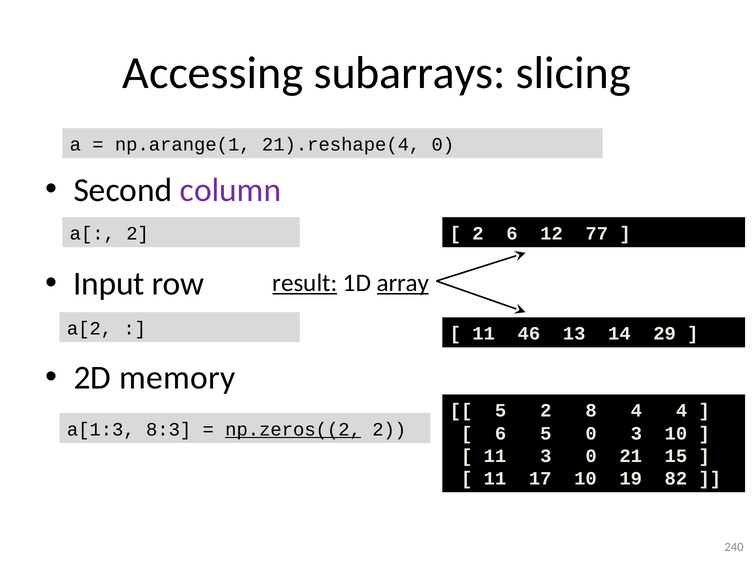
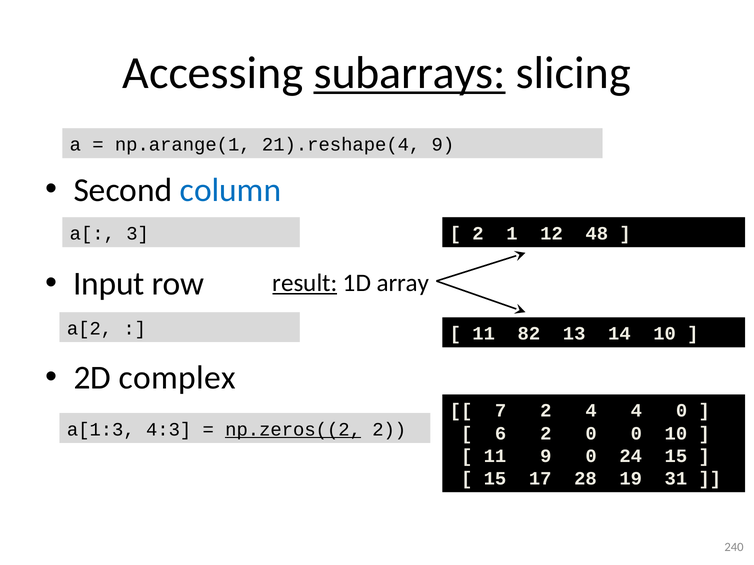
subarrays underline: none -> present
21).reshape(4 0: 0 -> 9
column colour: purple -> blue
a[ 2: 2 -> 3
2 6: 6 -> 1
77: 77 -> 48
array underline: present -> none
46: 46 -> 82
14 29: 29 -> 10
memory: memory -> complex
5 at (501, 411): 5 -> 7
2 8: 8 -> 4
4 4: 4 -> 0
8:3: 8:3 -> 4:3
6 5: 5 -> 2
0 3: 3 -> 0
11 3: 3 -> 9
21: 21 -> 24
11 at (495, 479): 11 -> 15
17 10: 10 -> 28
82: 82 -> 31
